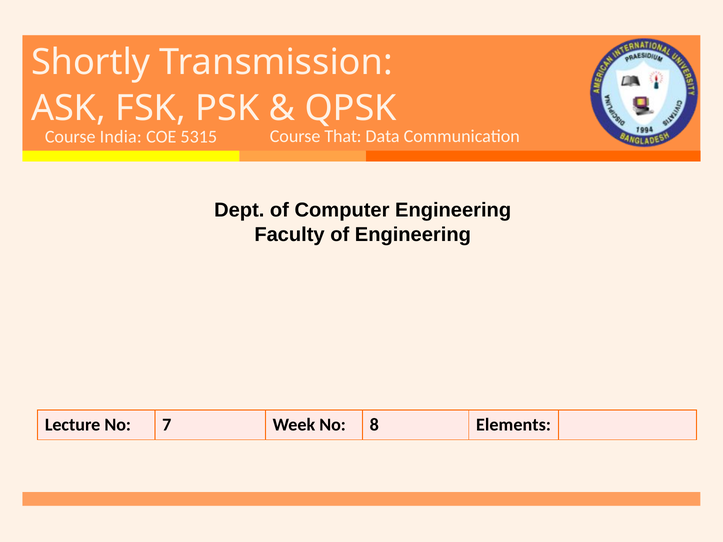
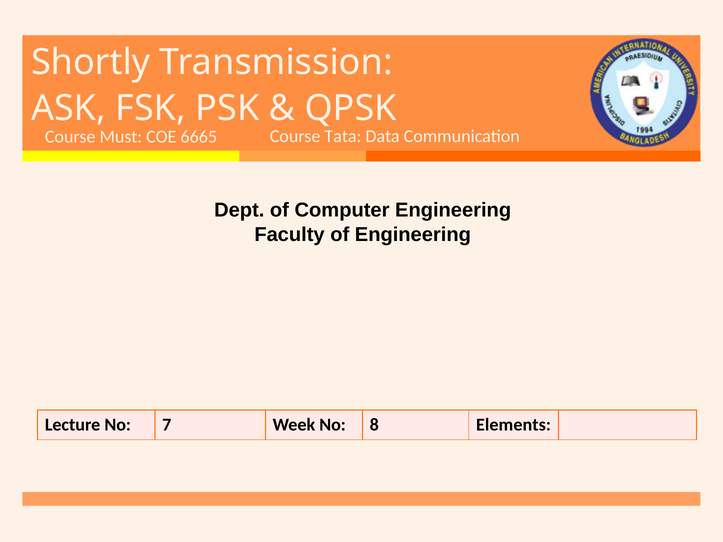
That: That -> Tata
India: India -> Must
5315: 5315 -> 6665
